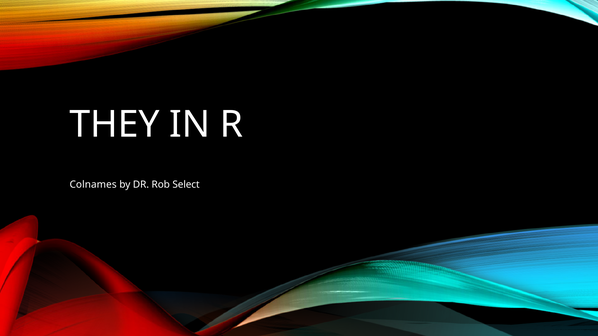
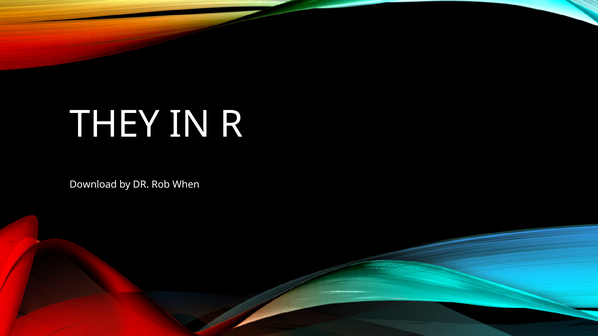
Colnames: Colnames -> Download
Select: Select -> When
